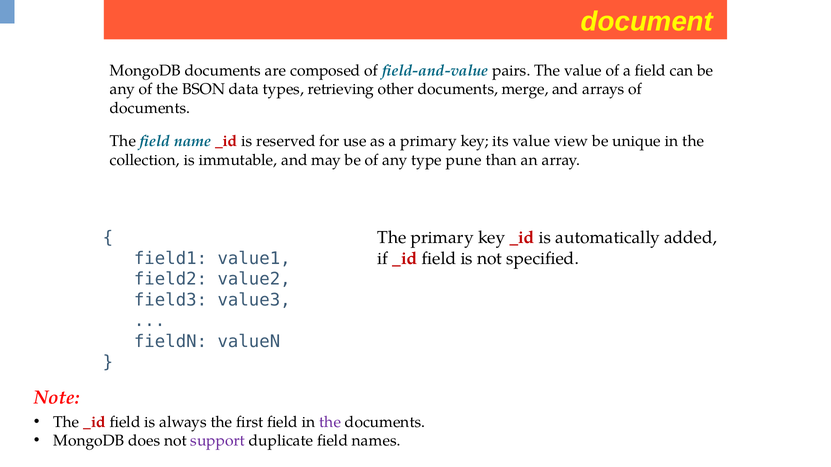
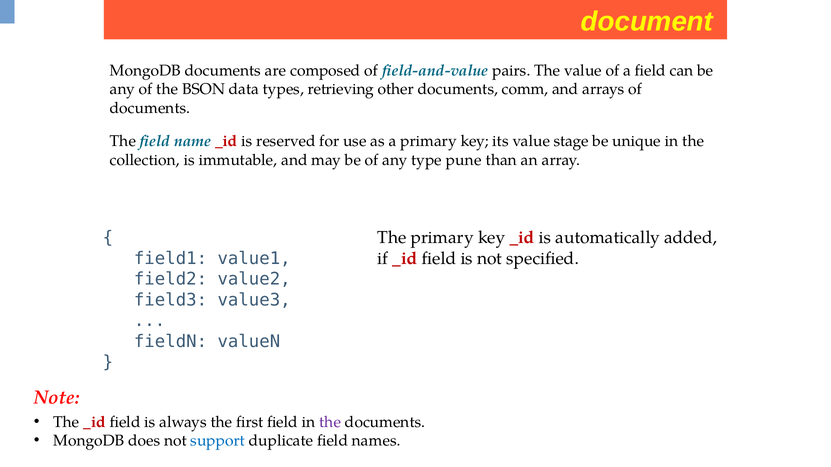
merge: merge -> comm
view: view -> stage
support colour: purple -> blue
